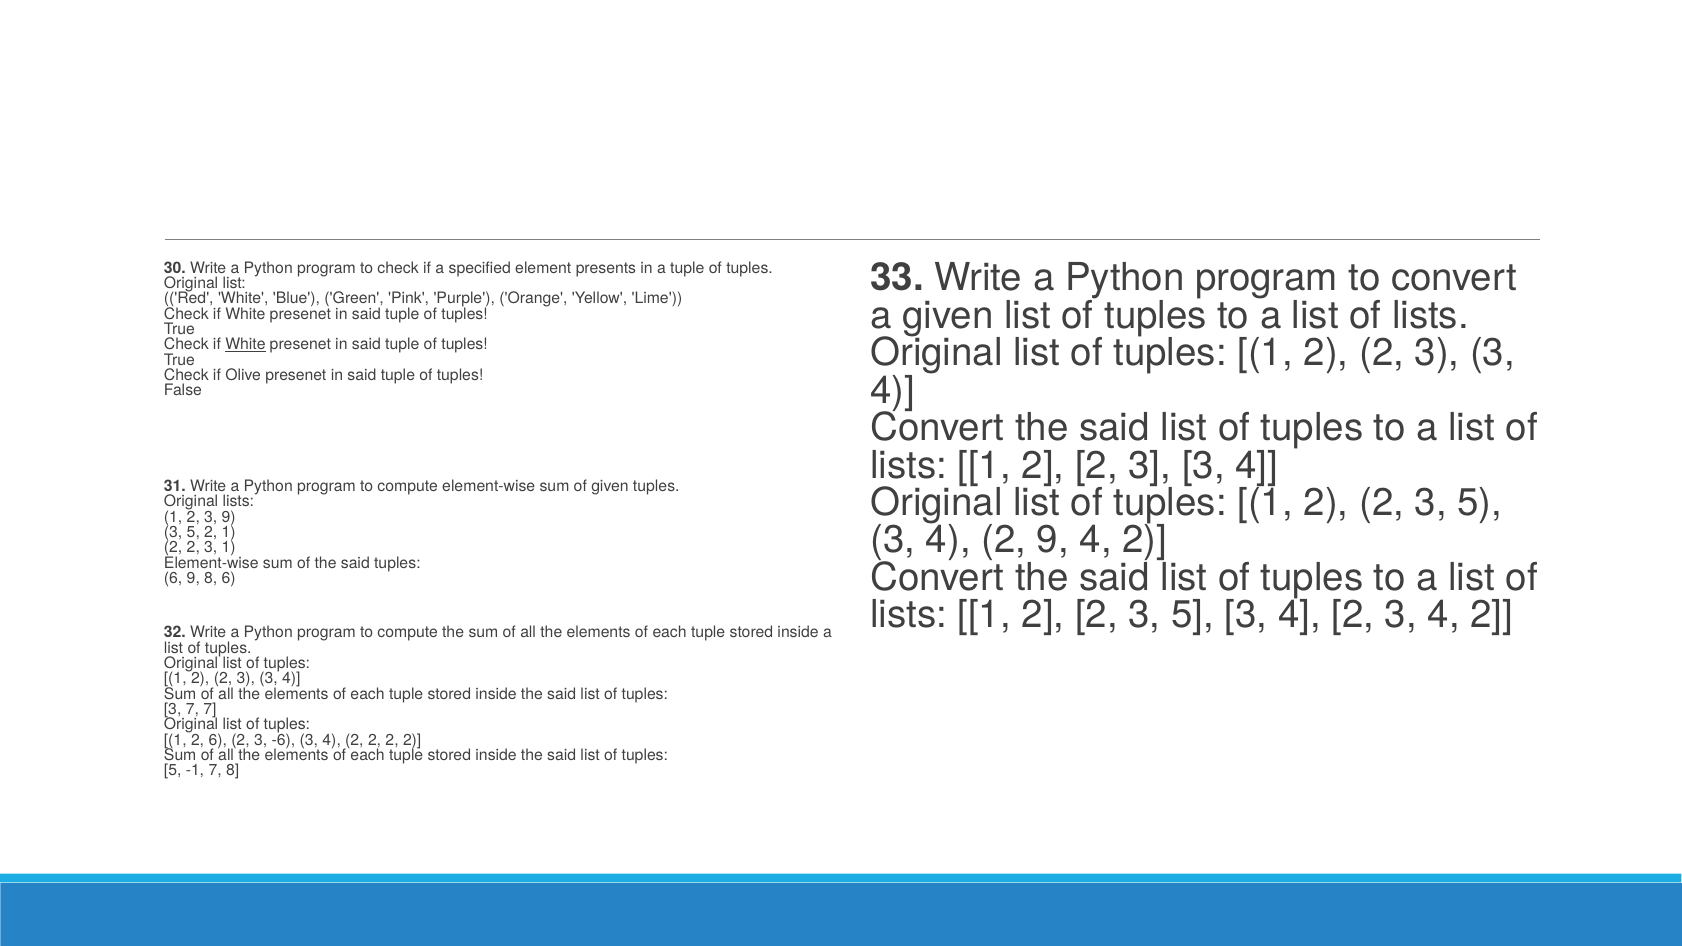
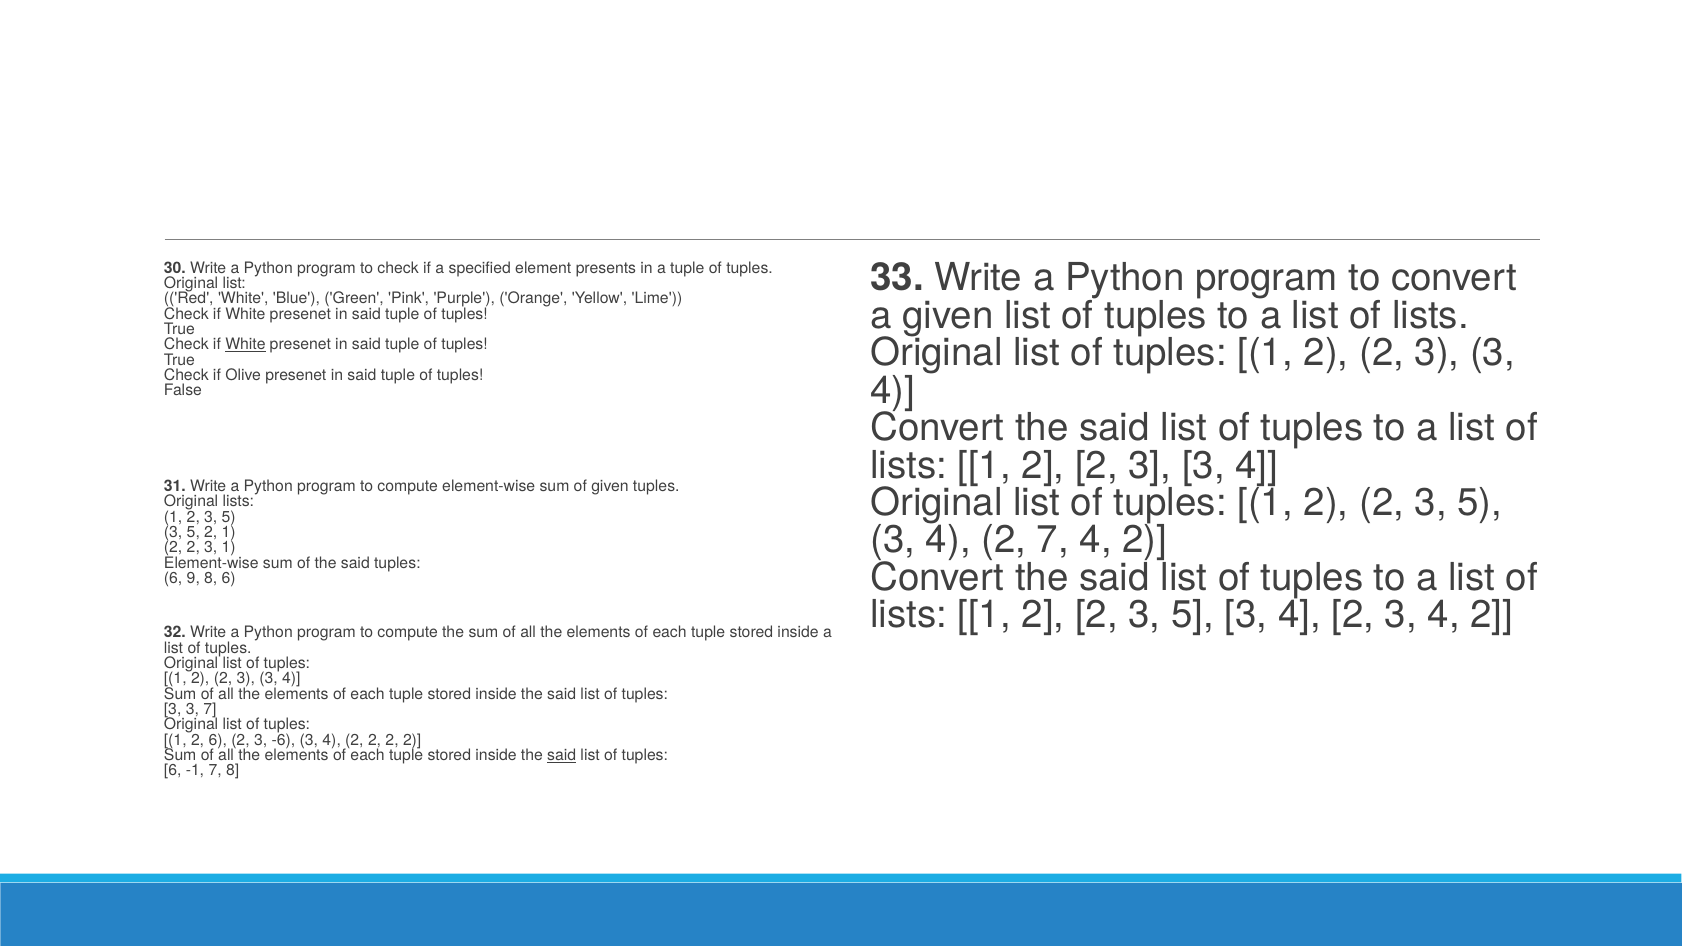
1 2 3 9: 9 -> 5
2 9: 9 -> 7
7 at (192, 709): 7 -> 3
said at (562, 755) underline: none -> present
5 at (173, 771): 5 -> 6
